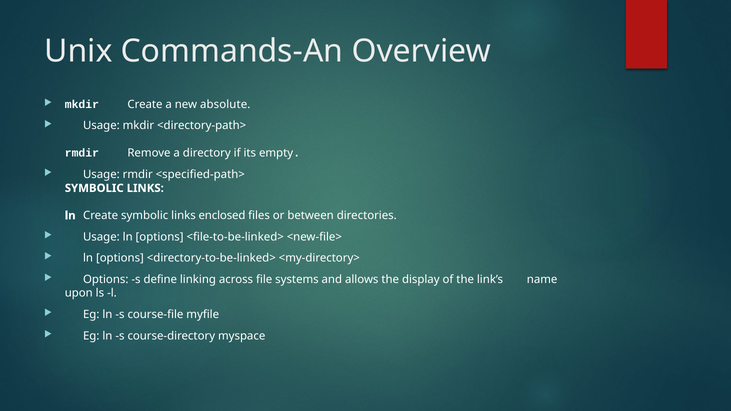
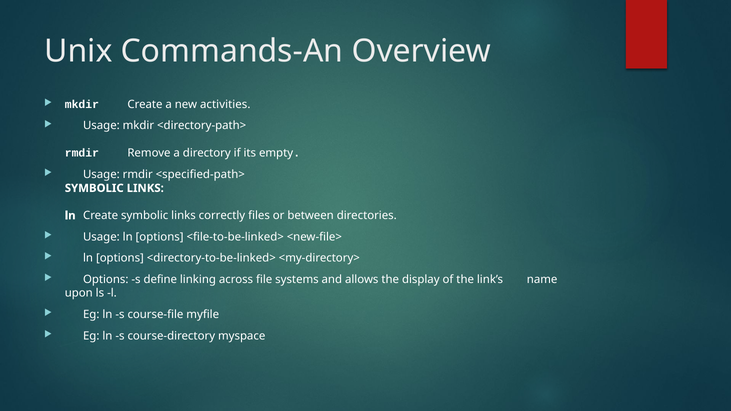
absolute: absolute -> activities
enclosed: enclosed -> correctly
